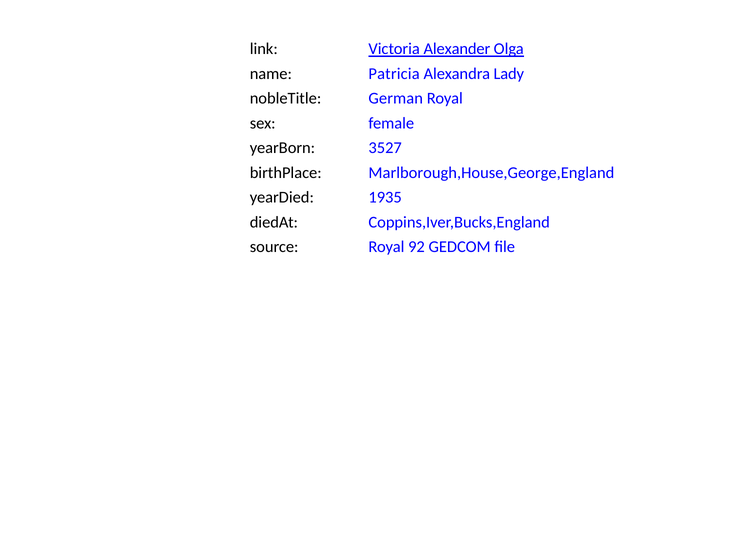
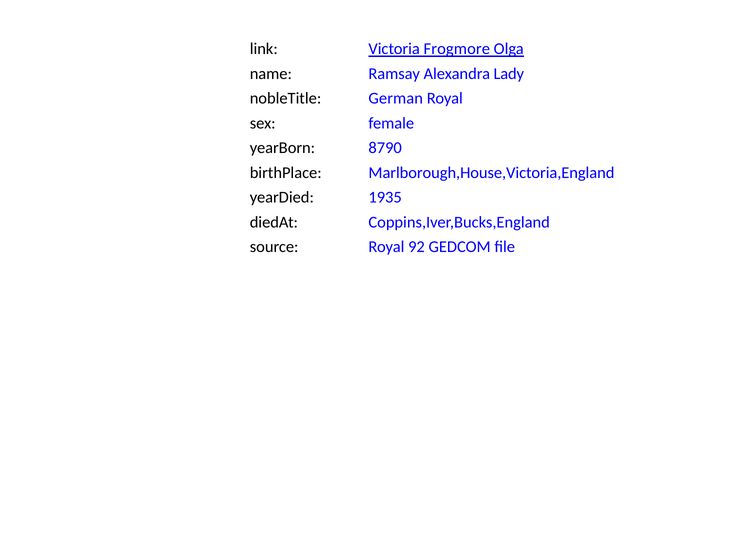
Alexander: Alexander -> Frogmore
Patricia: Patricia -> Ramsay
3527: 3527 -> 8790
Marlborough,House,George,England: Marlborough,House,George,England -> Marlborough,House,Victoria,England
